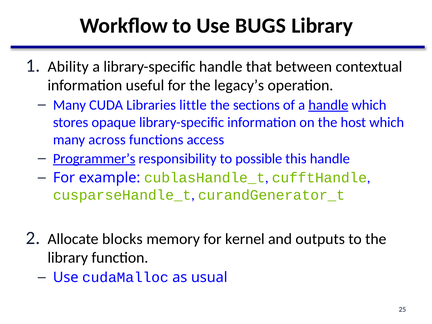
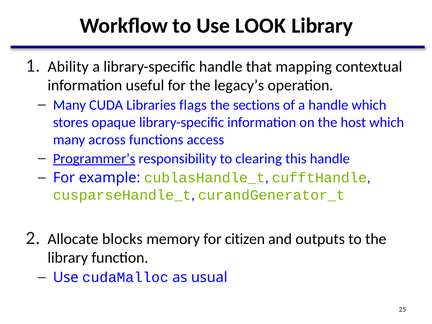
BUGS: BUGS -> LOOK
between: between -> mapping
little: little -> flags
handle at (328, 105) underline: present -> none
possible: possible -> clearing
kernel: kernel -> citizen
